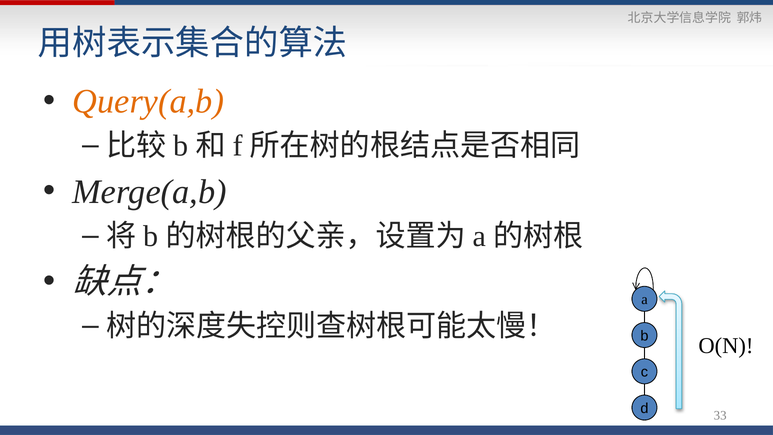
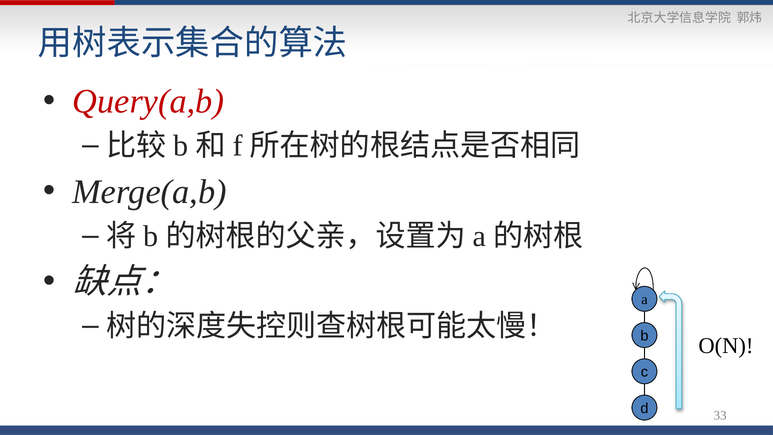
Query(a,b colour: orange -> red
